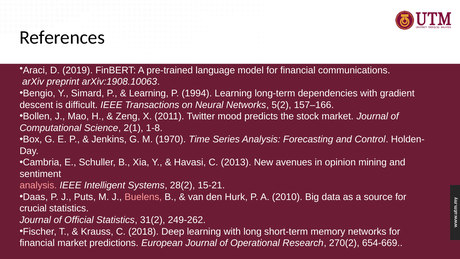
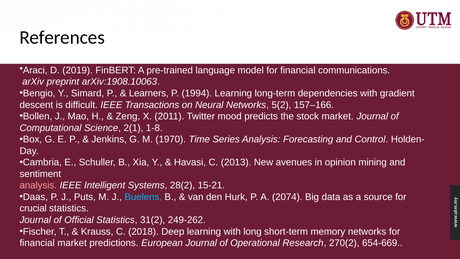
Learning at (149, 93): Learning -> Learners
Buelens colour: pink -> light blue
2010: 2010 -> 2074
